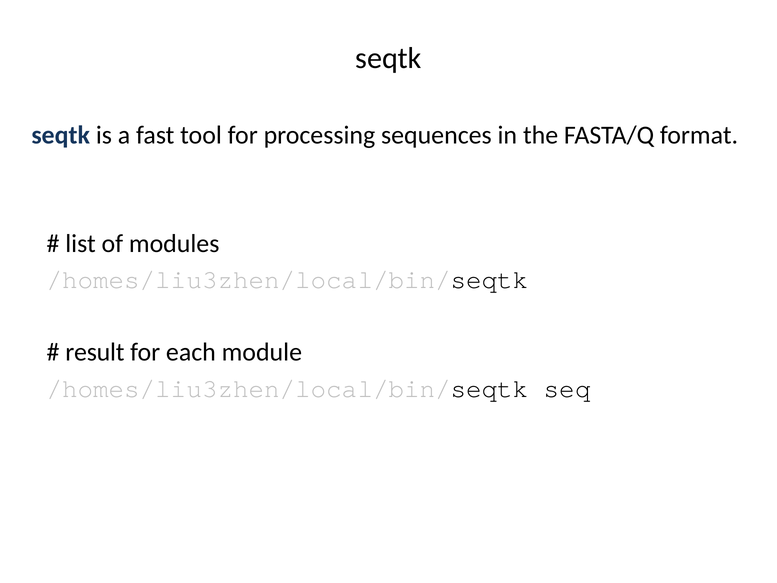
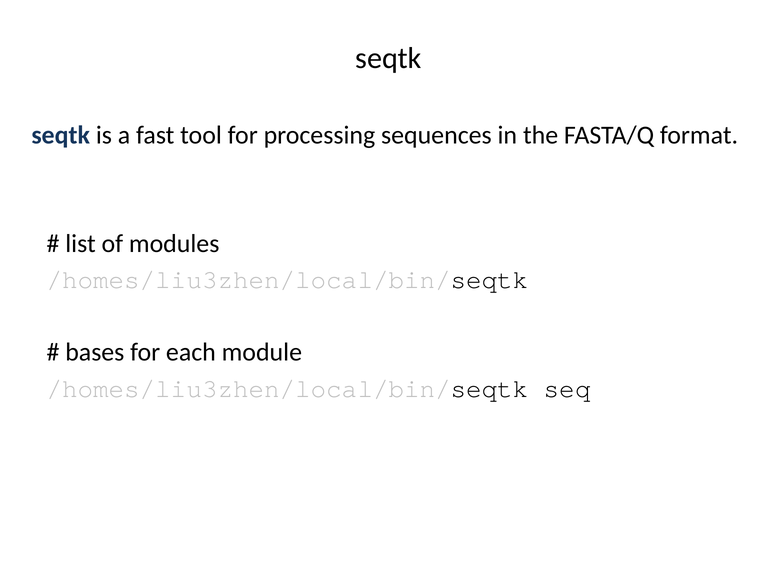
result: result -> bases
